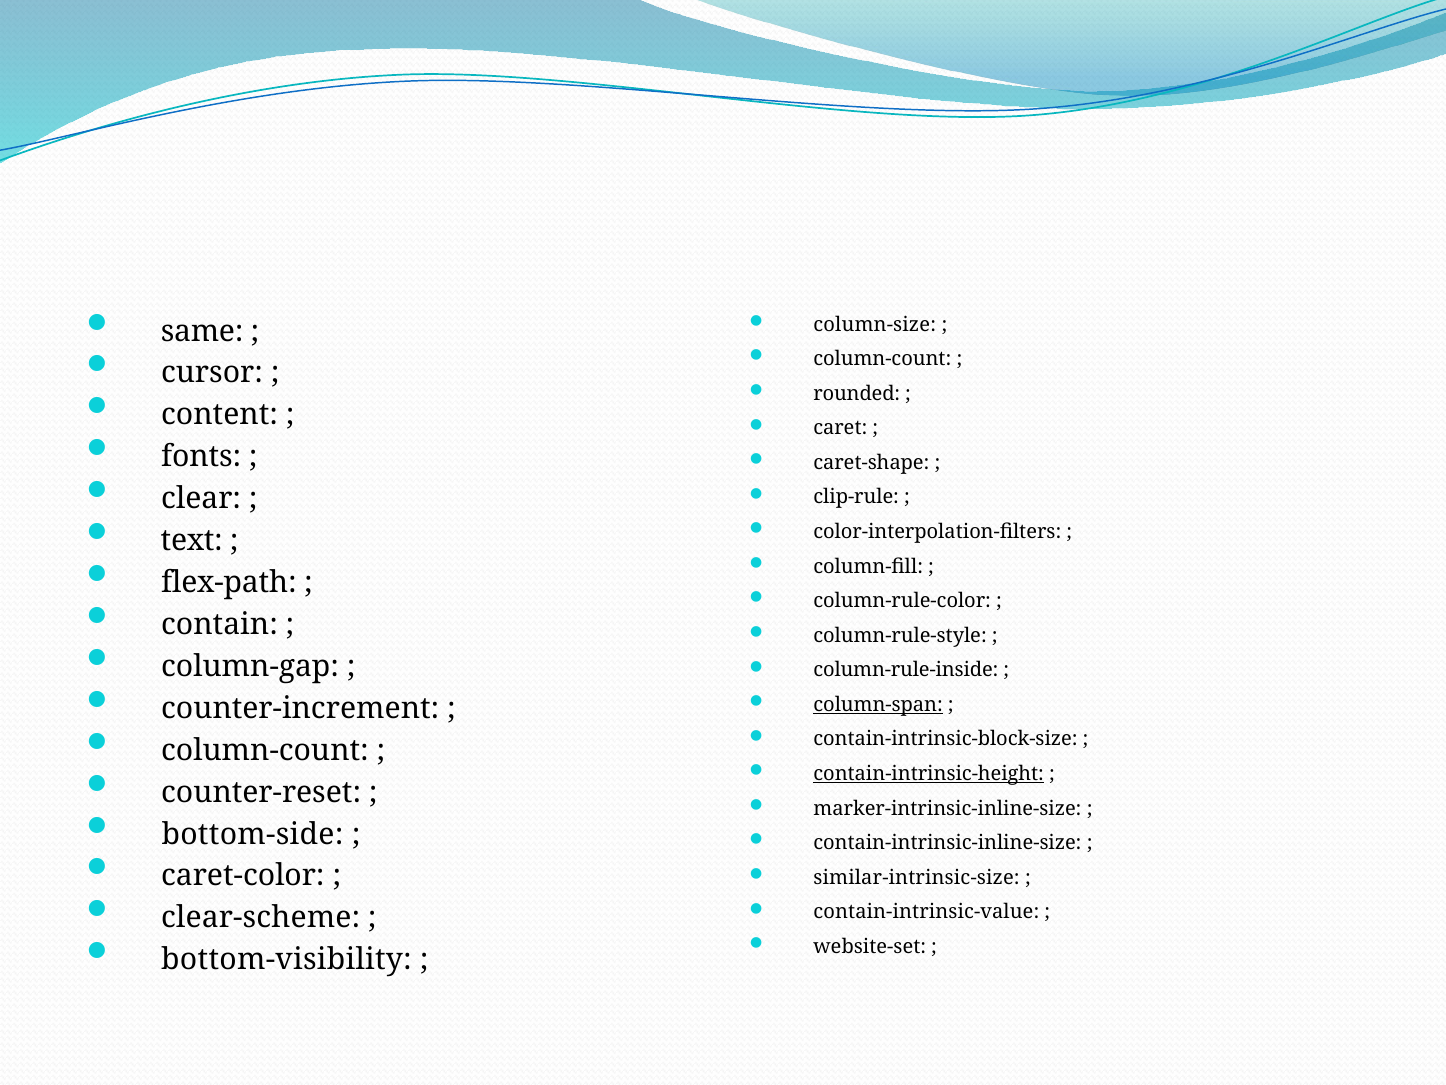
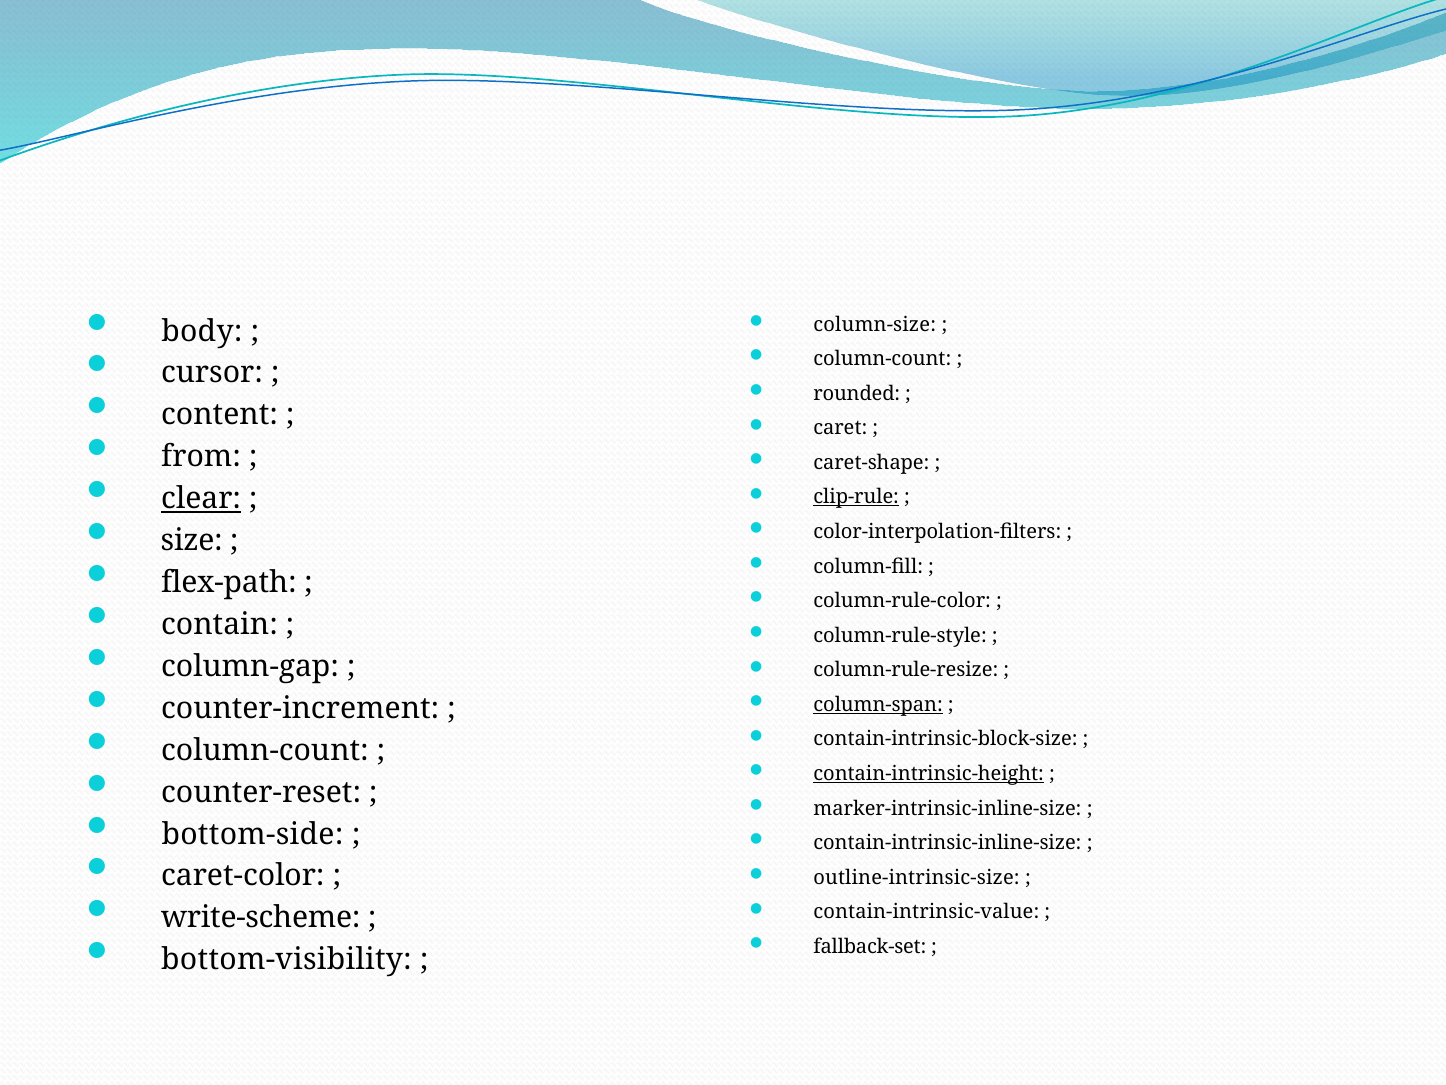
same: same -> body
fonts: fonts -> from
clear underline: none -> present
clip-rule underline: none -> present
text: text -> size
column-rule-inside: column-rule-inside -> column-rule-resize
similar-intrinsic-size: similar-intrinsic-size -> outline-intrinsic-size
clear-scheme: clear-scheme -> write-scheme
website-set: website-set -> fallback-set
